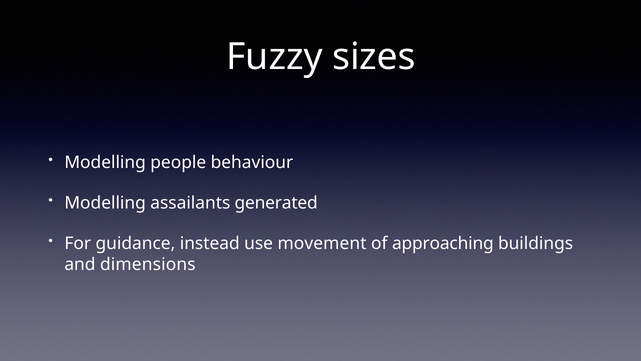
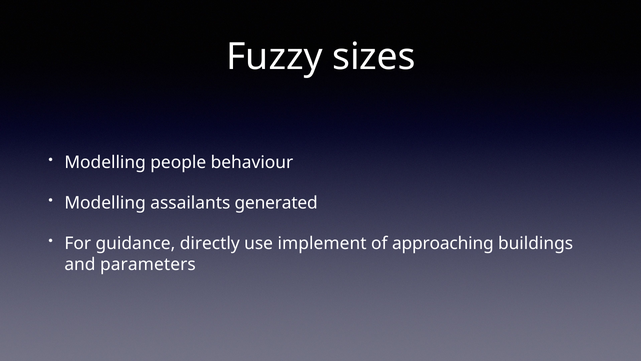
instead: instead -> directly
movement: movement -> implement
dimensions: dimensions -> parameters
